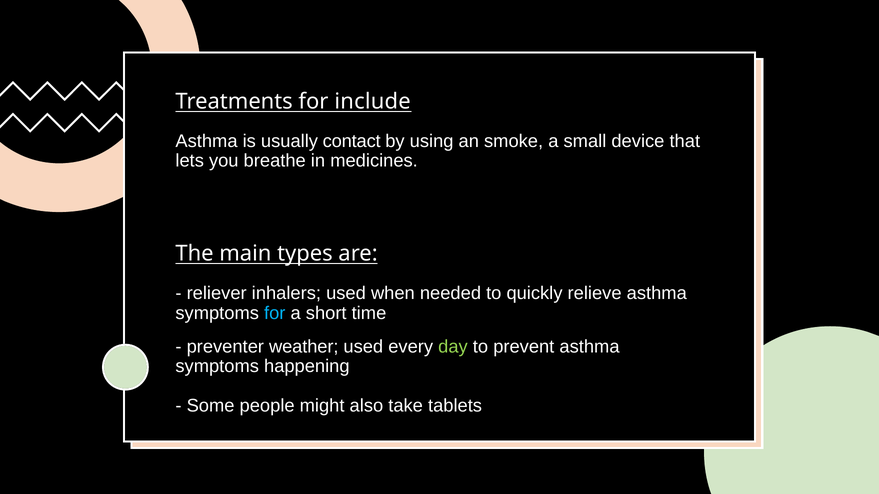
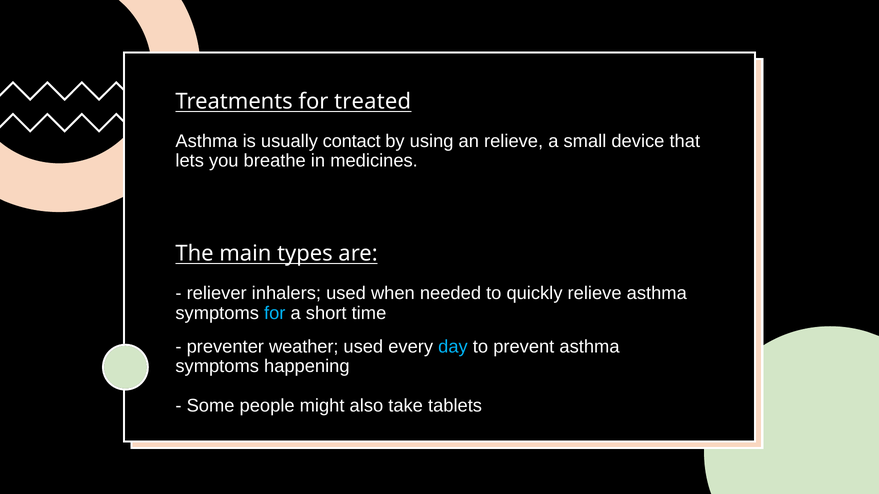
include: include -> treated
an smoke: smoke -> relieve
day colour: light green -> light blue
